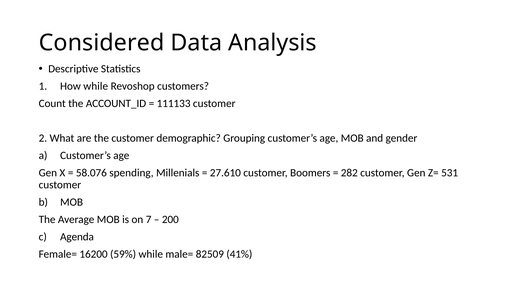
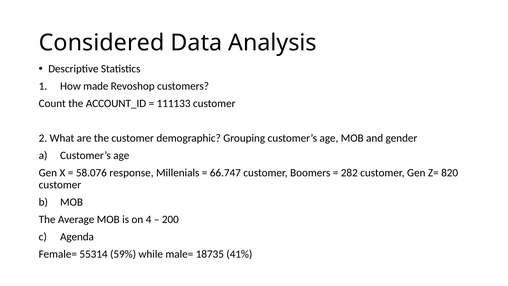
How while: while -> made
spending: spending -> response
27.610: 27.610 -> 66.747
531: 531 -> 820
7: 7 -> 4
16200: 16200 -> 55314
82509: 82509 -> 18735
